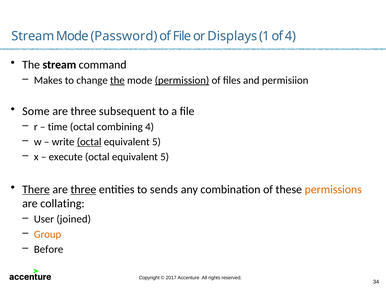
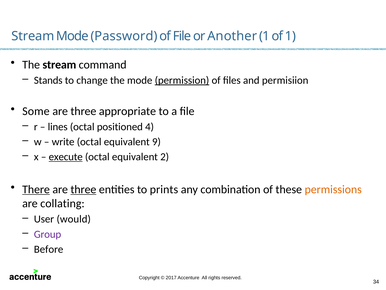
Displays: Displays -> Another
of 4: 4 -> 1
Makes: Makes -> Stands
the at (117, 80) underline: present -> none
subsequent: subsequent -> appropriate
time: time -> lines
combining: combining -> positioned
octal at (89, 142) underline: present -> none
5 at (156, 142): 5 -> 9
execute underline: none -> present
5 at (165, 157): 5 -> 2
sends: sends -> prints
joined: joined -> would
Group colour: orange -> purple
